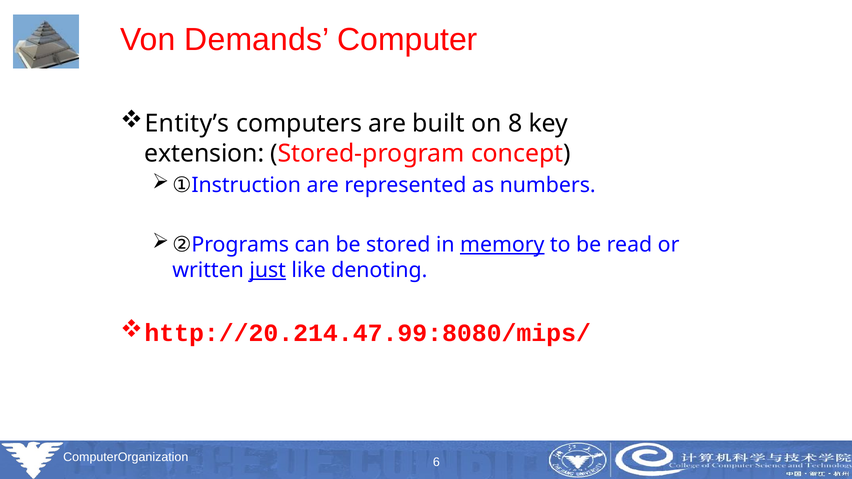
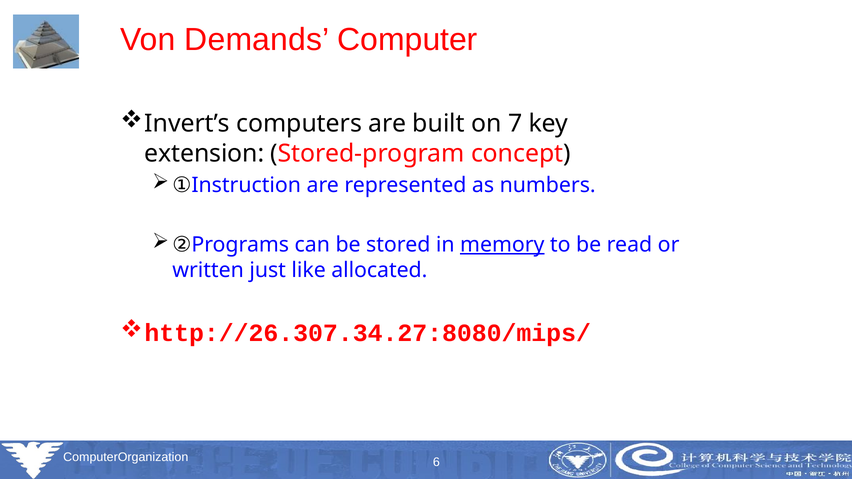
Entity’s: Entity’s -> Invert’s
8: 8 -> 7
just underline: present -> none
denoting: denoting -> allocated
http://20.214.47.99:8080/mips/: http://20.214.47.99:8080/mips/ -> http://26.307.34.27:8080/mips/
